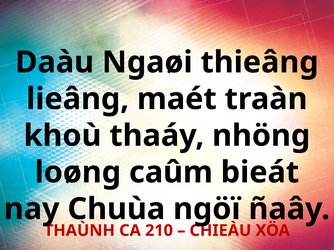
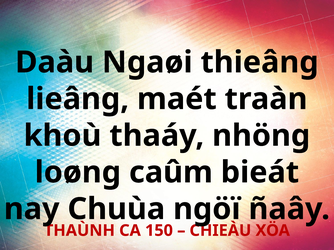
210: 210 -> 150
